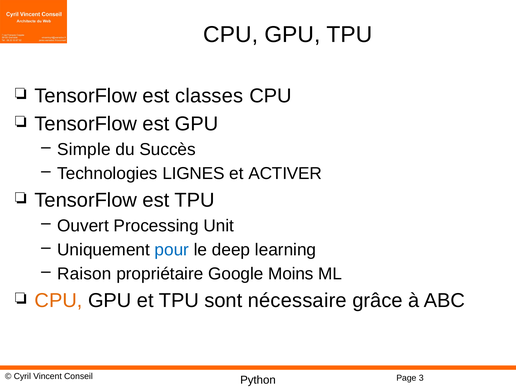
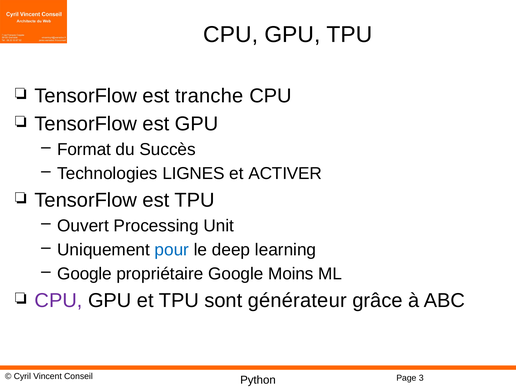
classes: classes -> tranche
Simple: Simple -> Format
Raison at (84, 274): Raison -> Google
CPU at (59, 300) colour: orange -> purple
nécessaire: nécessaire -> générateur
